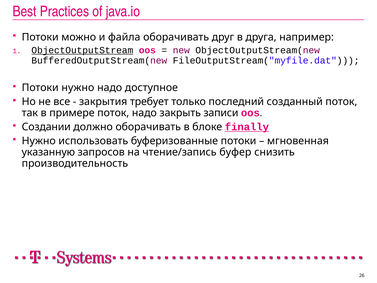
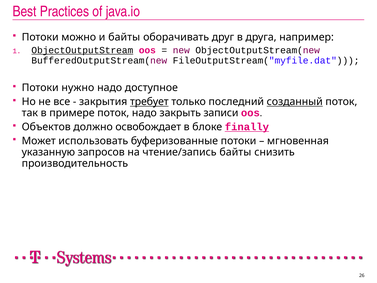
и файла: файла -> байты
требует underline: none -> present
созданный underline: none -> present
Создании: Создании -> Объектов
должно оборачивать: оборачивать -> освобождает
Нужно at (39, 141): Нужно -> Может
чтение/запись буфер: буфер -> байты
